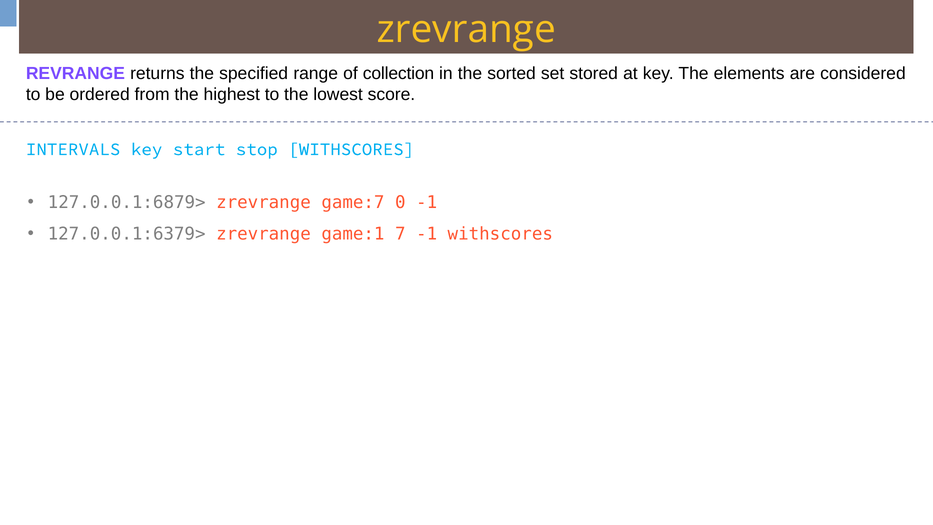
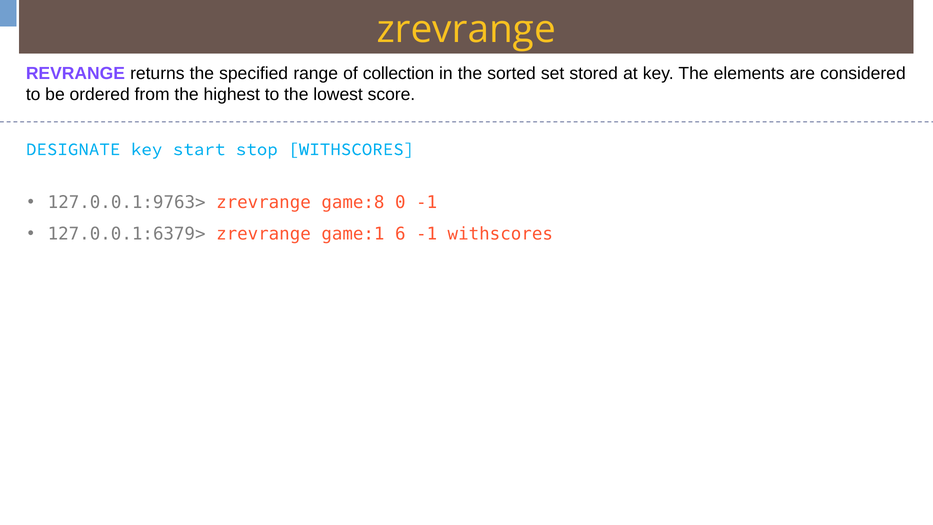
INTERVALS: INTERVALS -> DESIGNATE
127.0.0.1:6879>: 127.0.0.1:6879> -> 127.0.0.1:9763>
game:7: game:7 -> game:8
7: 7 -> 6
